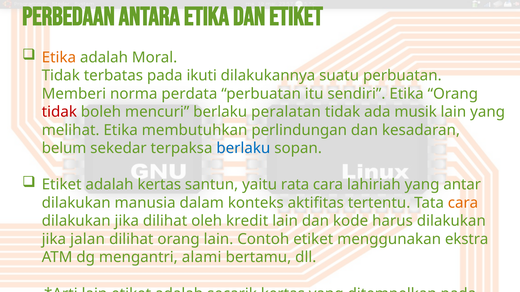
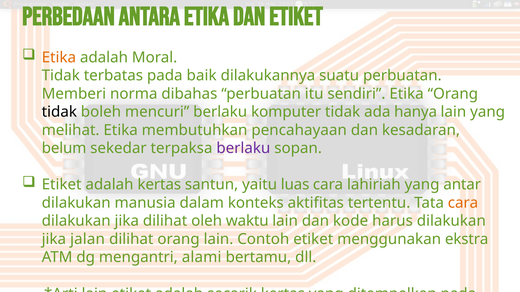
ikuti: ikuti -> baik
perdata: perdata -> dibahas
tidak at (59, 112) colour: red -> black
peralatan: peralatan -> komputer
musik: musik -> hanya
perlindungan: perlindungan -> pencahayaan
berlaku at (243, 149) colour: blue -> purple
rata: rata -> luas
kredit: kredit -> waktu
